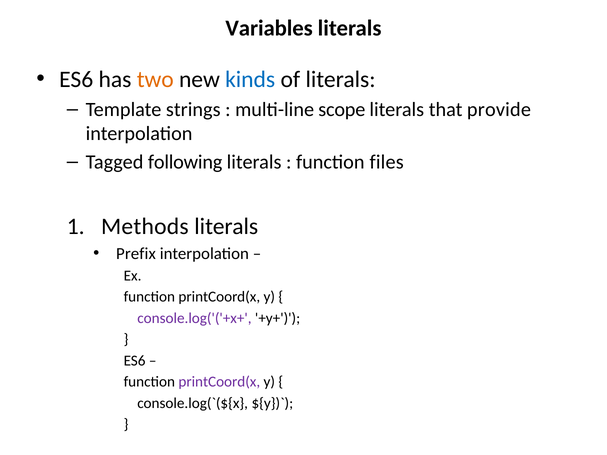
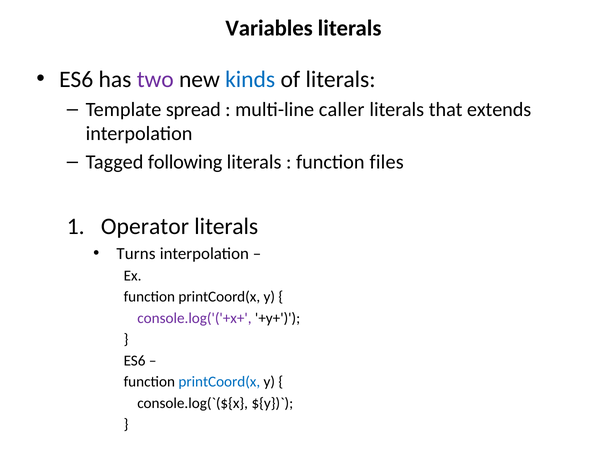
two colour: orange -> purple
strings: strings -> spread
scope: scope -> caller
provide: provide -> extends
Methods: Methods -> Operator
Prefix: Prefix -> Turns
printCoord(x at (219, 382) colour: purple -> blue
